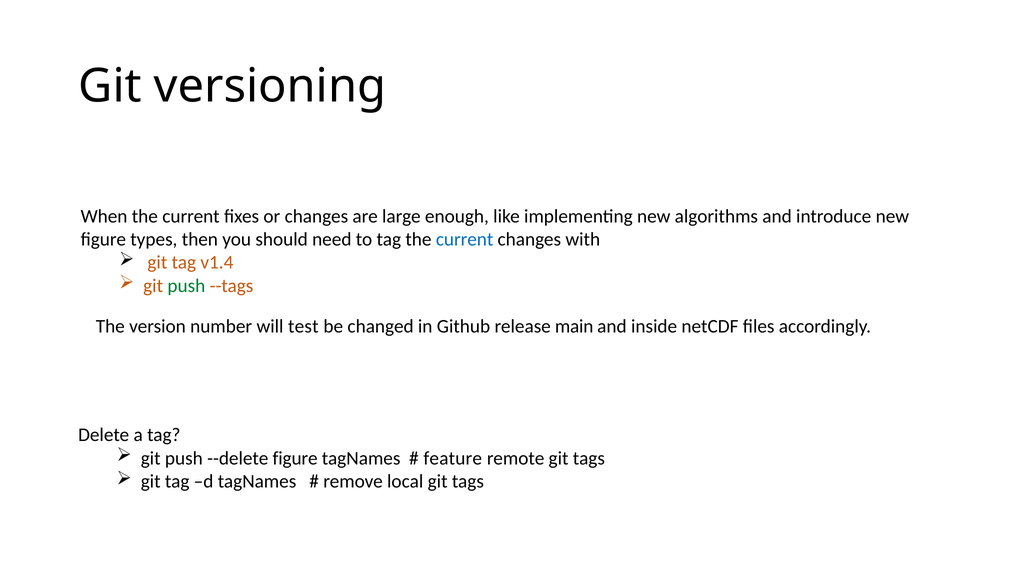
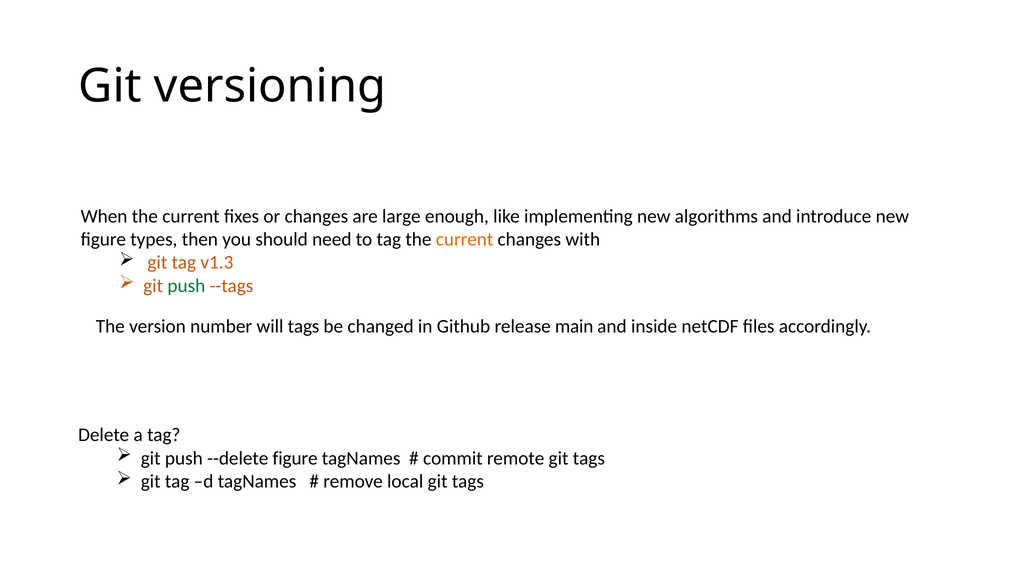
current at (465, 239) colour: blue -> orange
v1.4: v1.4 -> v1.3
will test: test -> tags
feature: feature -> commit
